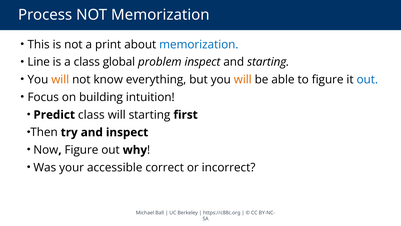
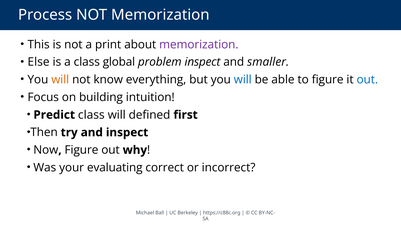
memorization at (199, 44) colour: blue -> purple
Line: Line -> Else
and starting: starting -> smaller
will at (243, 80) colour: orange -> blue
will starting: starting -> defined
accessible: accessible -> evaluating
